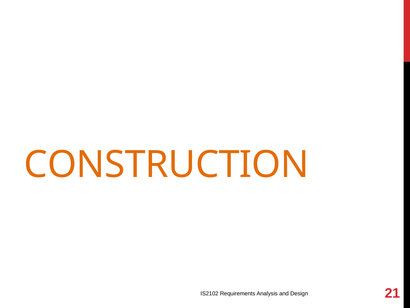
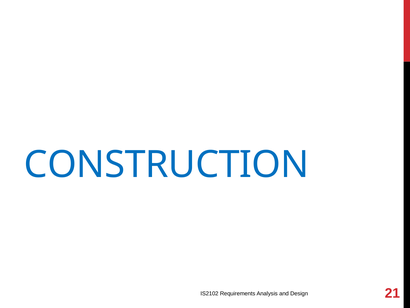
CONSTRUCTION colour: orange -> blue
